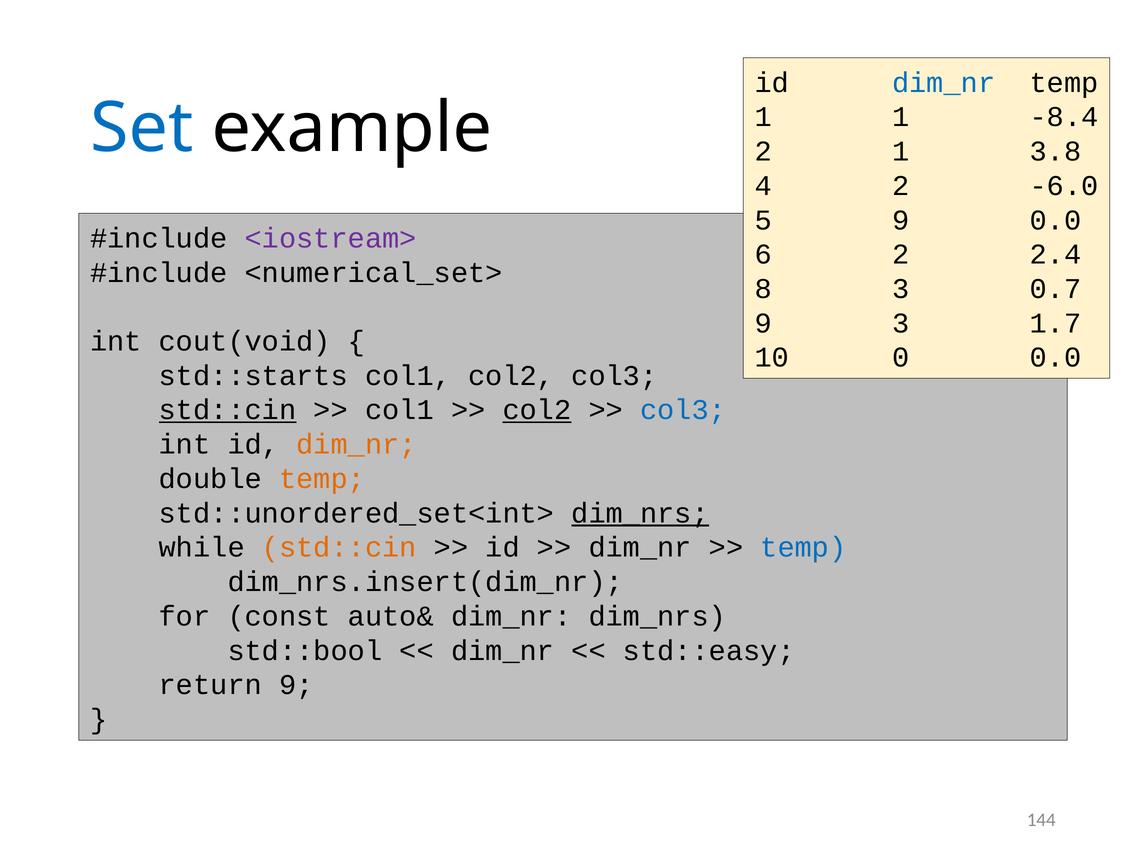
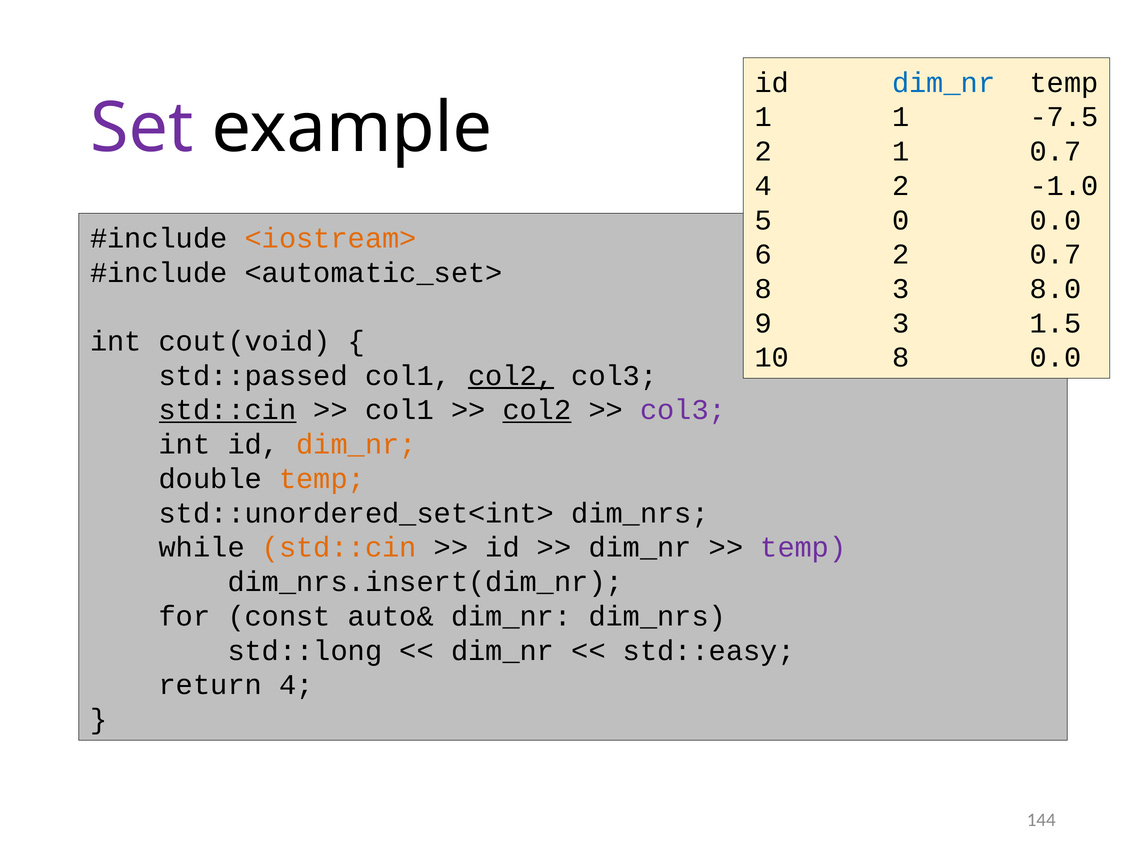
-8.4: -8.4 -> -7.5
Set colour: blue -> purple
1 3.8: 3.8 -> 0.7
-6.0: -6.0 -> -1.0
5 9: 9 -> 0
<iostream> colour: purple -> orange
2 2.4: 2.4 -> 0.7
<numerical_set>: <numerical_set> -> <automatic_set>
0.7: 0.7 -> 8.0
1.7: 1.7 -> 1.5
10 0: 0 -> 8
std::starts: std::starts -> std::passed
col2 at (511, 376) underline: none -> present
col3 at (683, 410) colour: blue -> purple
dim_nrs at (640, 513) underline: present -> none
temp at (803, 548) colour: blue -> purple
std::bool: std::bool -> std::long
return 9: 9 -> 4
